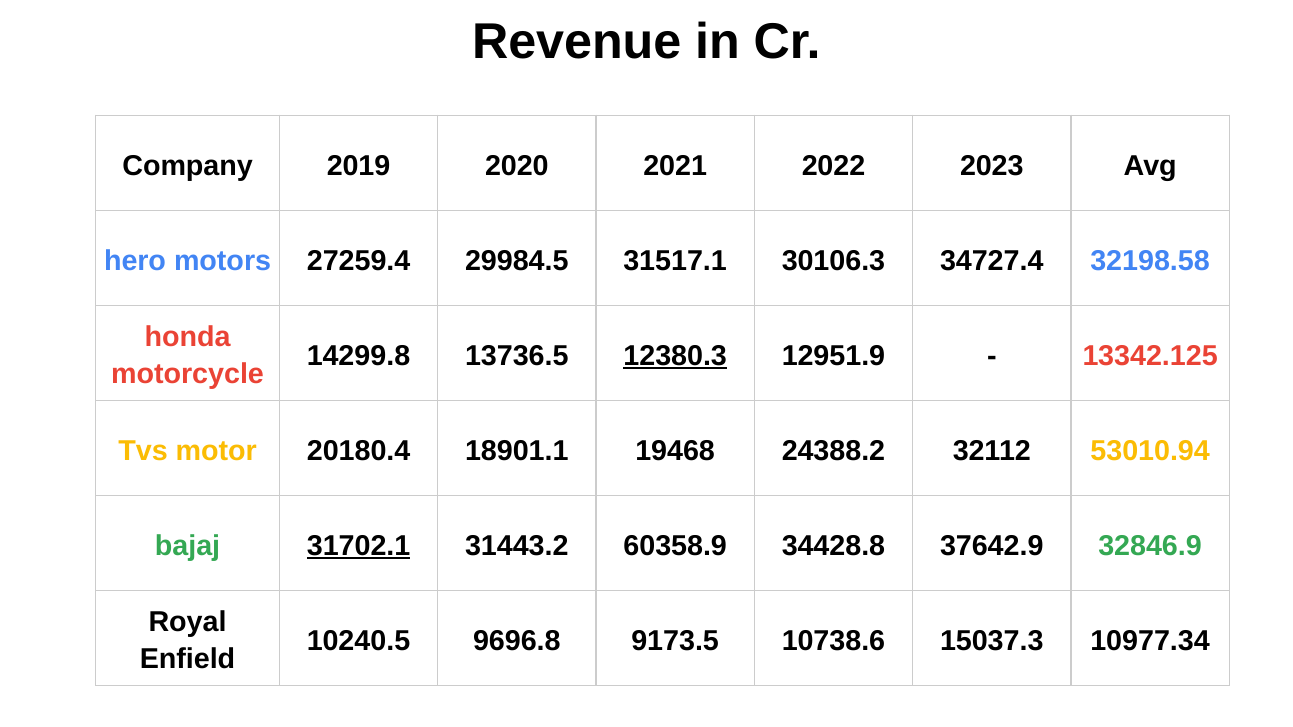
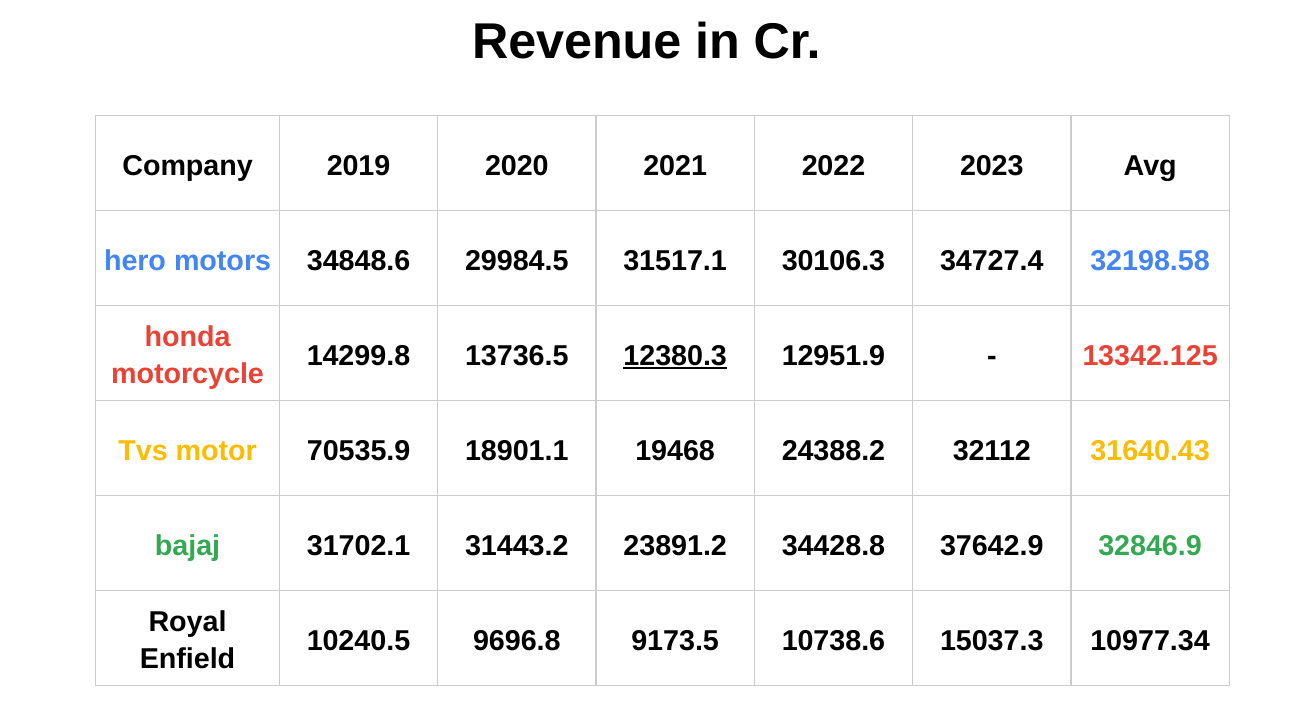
27259.4: 27259.4 -> 34848.6
20180.4: 20180.4 -> 70535.9
53010.94: 53010.94 -> 31640.43
31702.1 underline: present -> none
60358.9: 60358.9 -> 23891.2
